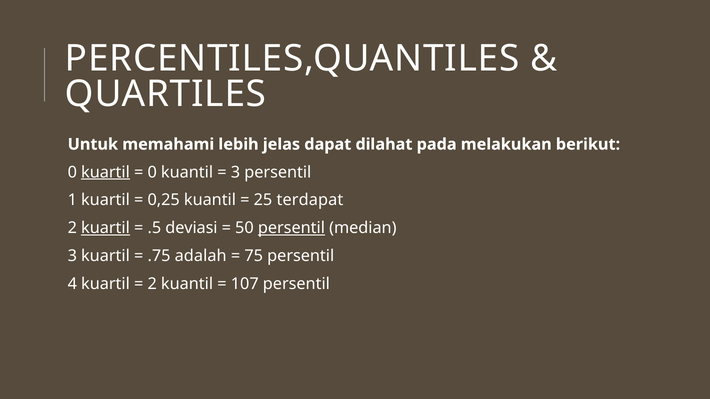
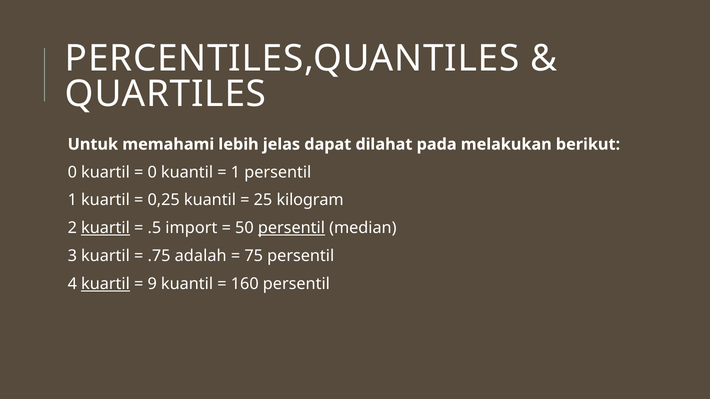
kuartil at (105, 172) underline: present -> none
3 at (235, 172): 3 -> 1
terdapat: terdapat -> kilogram
deviasi: deviasi -> import
kuartil at (105, 284) underline: none -> present
2 at (152, 284): 2 -> 9
107: 107 -> 160
